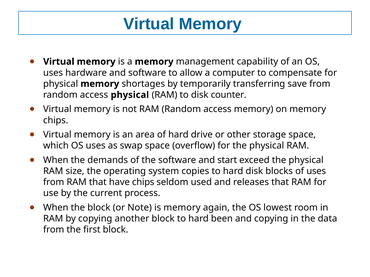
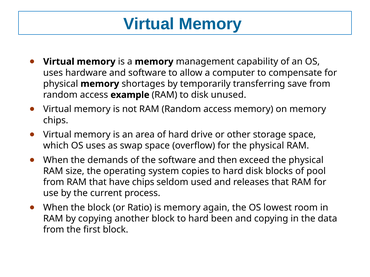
access physical: physical -> example
counter: counter -> unused
start: start -> then
of uses: uses -> pool
Note: Note -> Ratio
